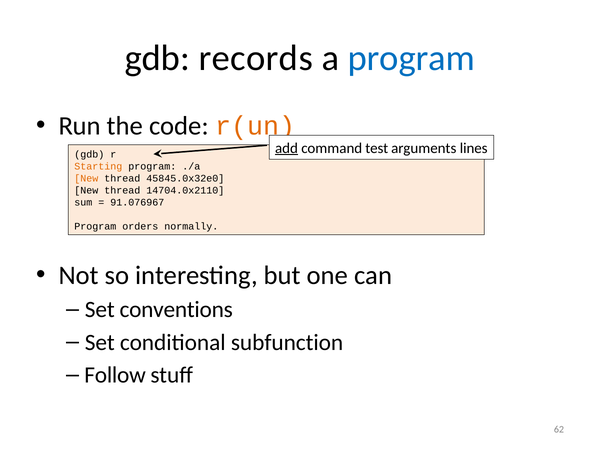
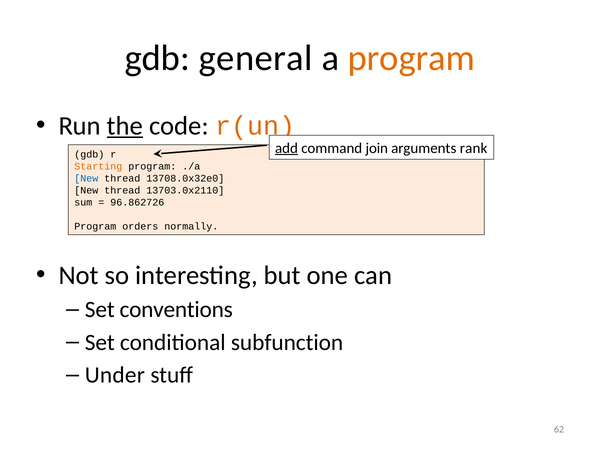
records: records -> general
program at (411, 58) colour: blue -> orange
the underline: none -> present
test: test -> join
lines: lines -> rank
New at (86, 178) colour: orange -> blue
45845.0x32e0: 45845.0x32e0 -> 13708.0x32e0
14704.0x2110: 14704.0x2110 -> 13703.0x2110
91.076967: 91.076967 -> 96.862726
Follow: Follow -> Under
